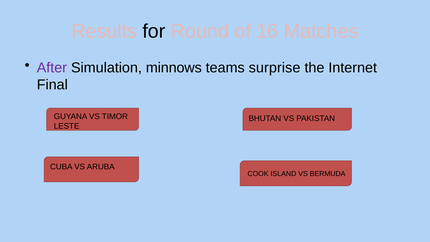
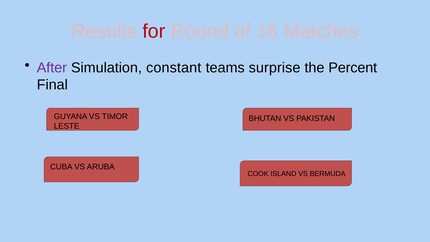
for colour: black -> red
minnows: minnows -> constant
Internet: Internet -> Percent
